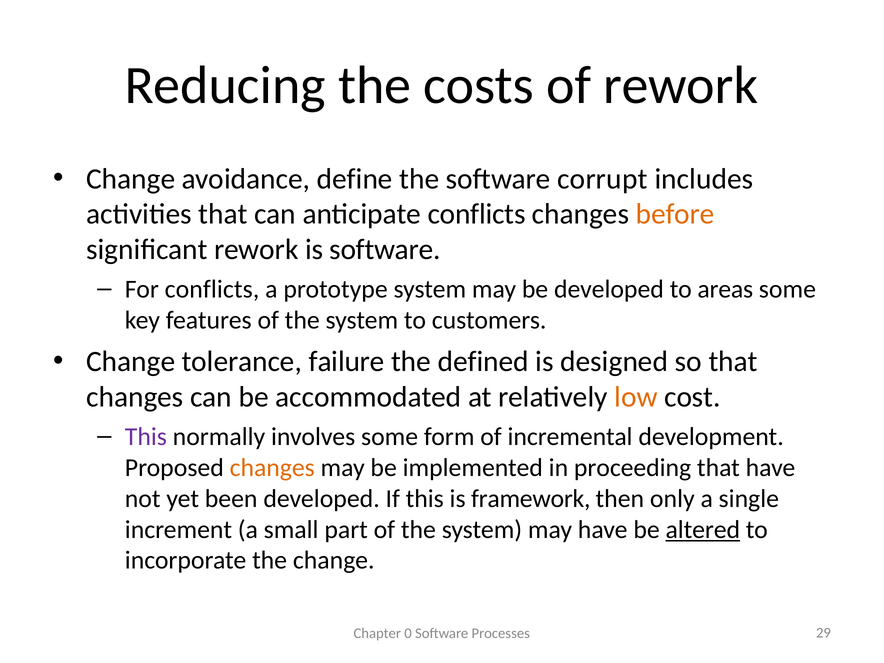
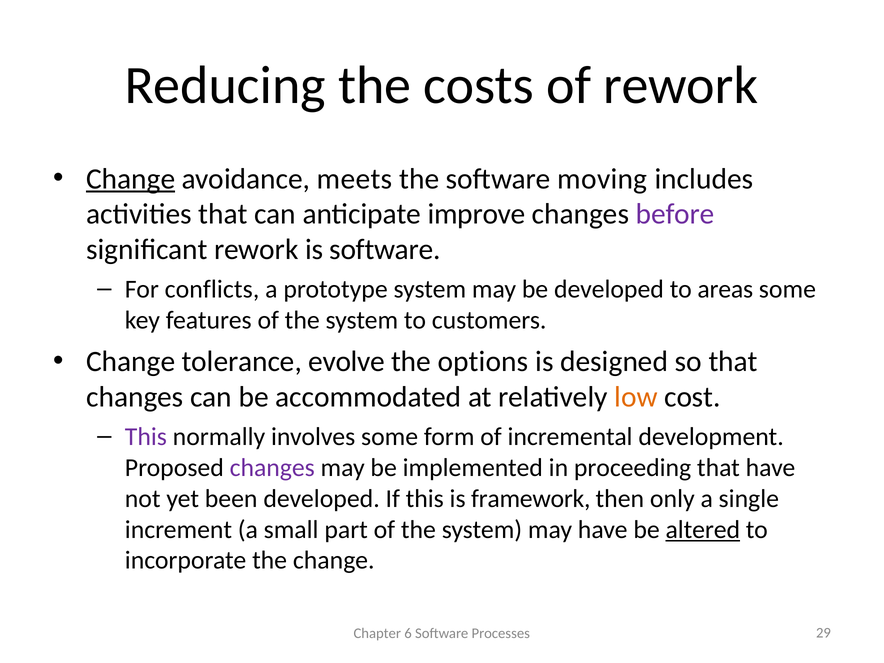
Change at (131, 179) underline: none -> present
define: define -> meets
corrupt: corrupt -> moving
anticipate conflicts: conflicts -> improve
before colour: orange -> purple
failure: failure -> evolve
defined: defined -> options
changes at (272, 468) colour: orange -> purple
0: 0 -> 6
